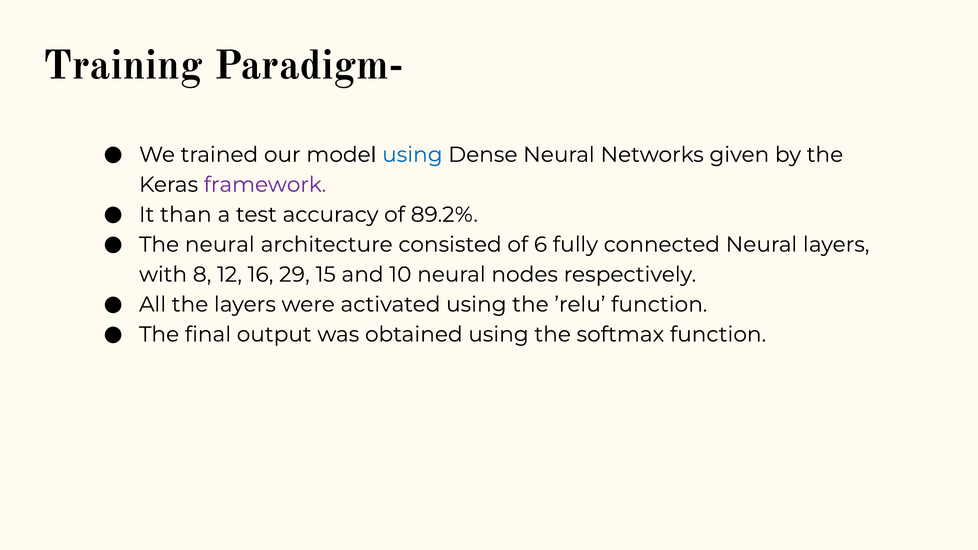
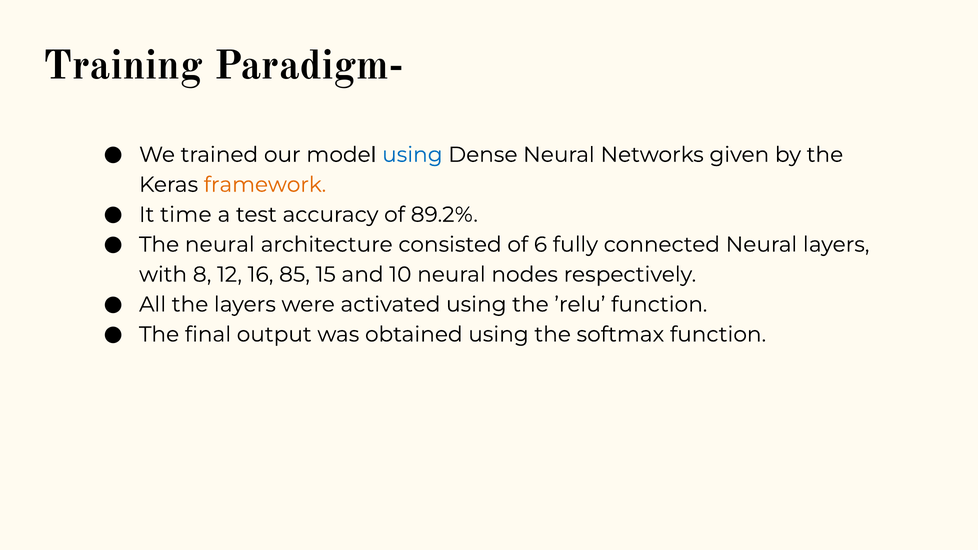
framework colour: purple -> orange
than: than -> time
29: 29 -> 85
